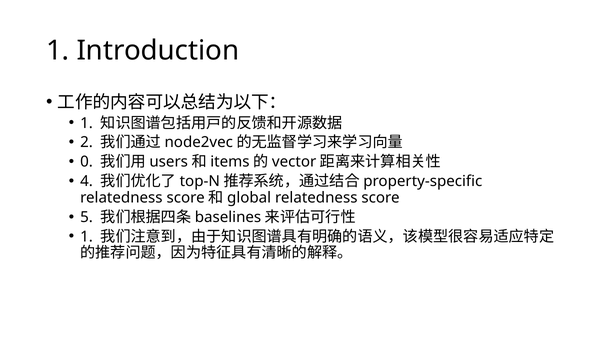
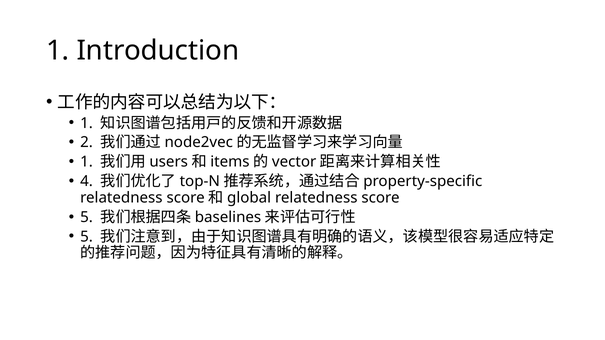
0 at (87, 162): 0 -> 1
1 at (87, 237): 1 -> 5
